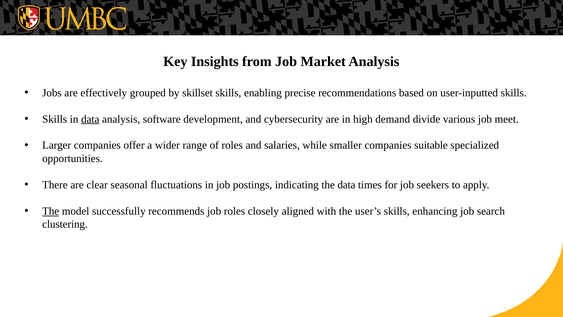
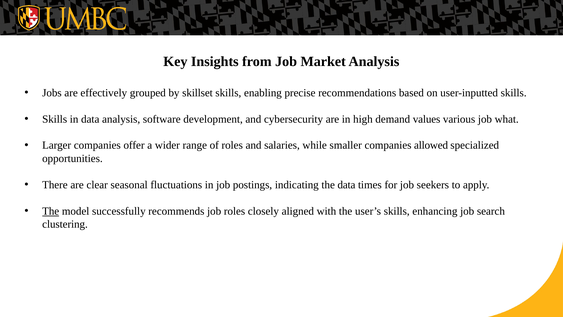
data at (90, 119) underline: present -> none
divide: divide -> values
meet: meet -> what
suitable: suitable -> allowed
